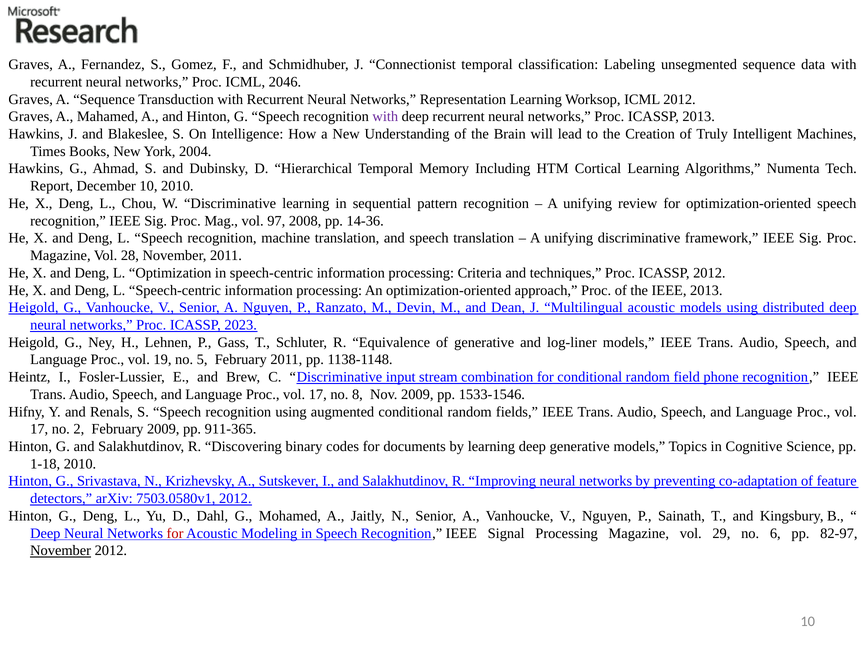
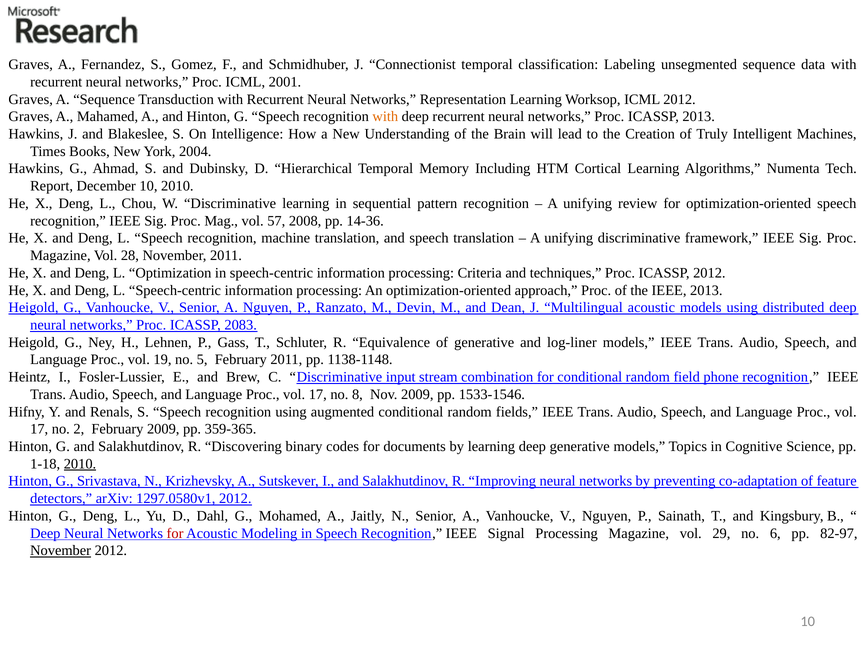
2046: 2046 -> 2001
with at (385, 117) colour: purple -> orange
97: 97 -> 57
2023: 2023 -> 2083
911-365: 911-365 -> 359-365
2010 at (80, 463) underline: none -> present
7503.0580v1: 7503.0580v1 -> 1297.0580v1
